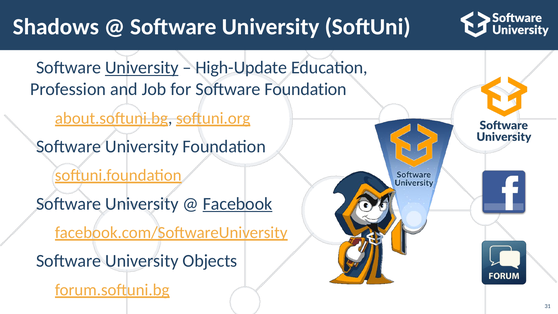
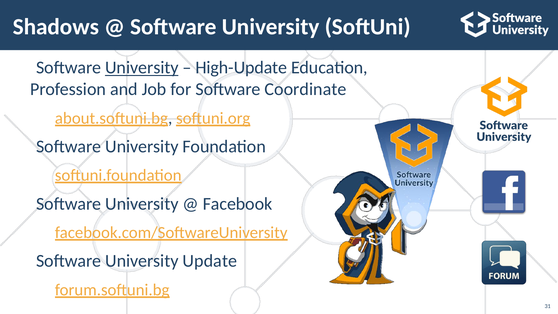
Software Foundation: Foundation -> Coordinate
Facebook underline: present -> none
Objects: Objects -> Update
